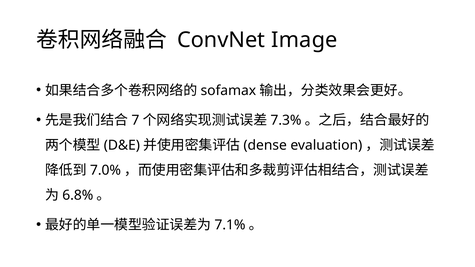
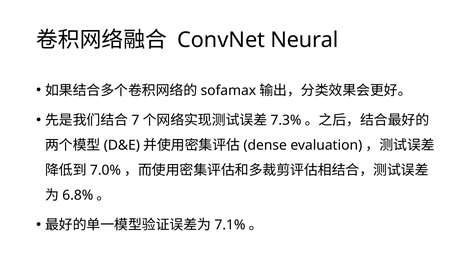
Image: Image -> Neural
